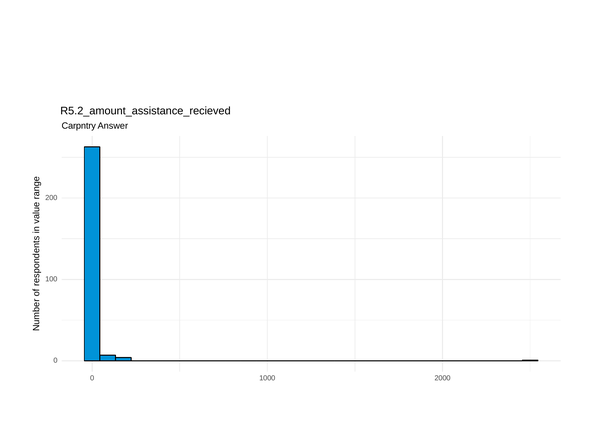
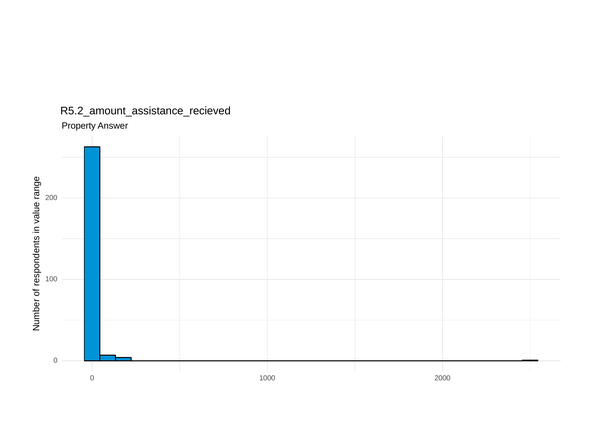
Carpntry: Carpntry -> Property
